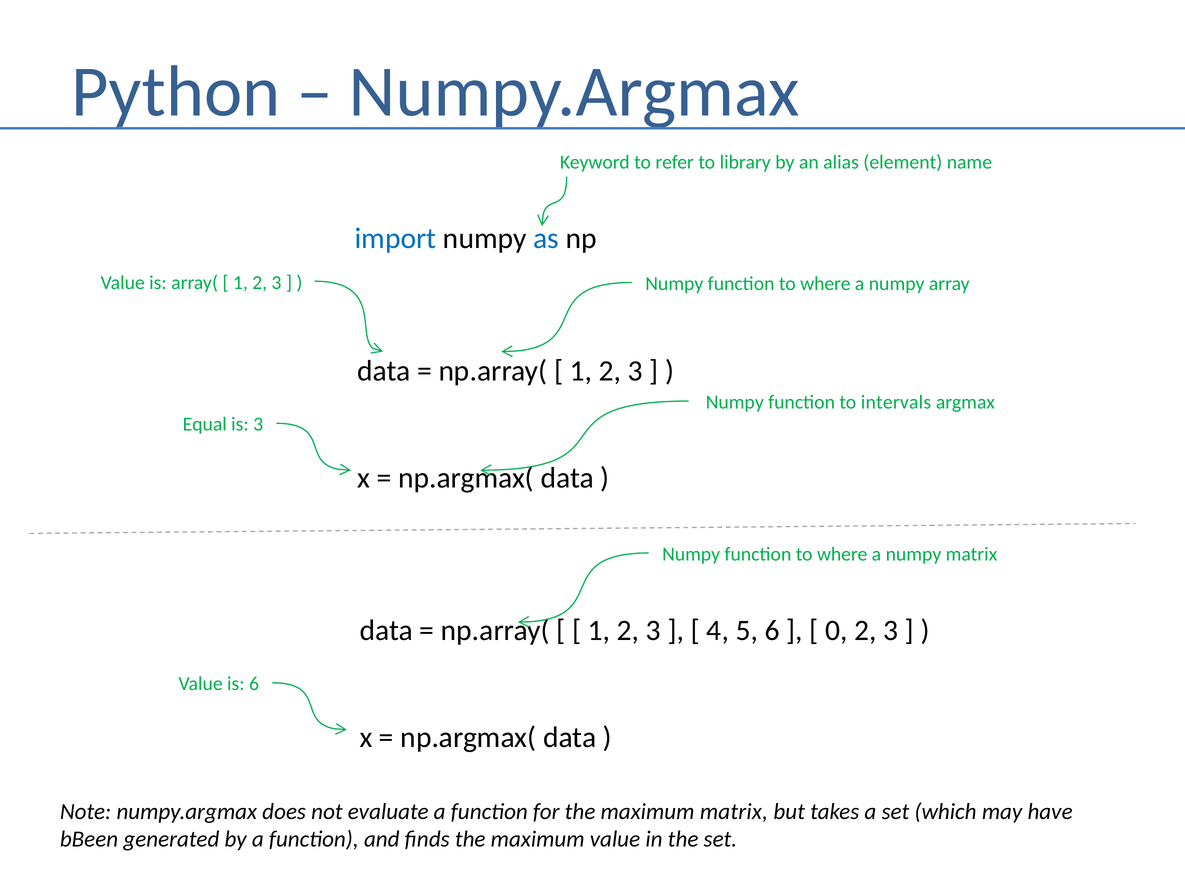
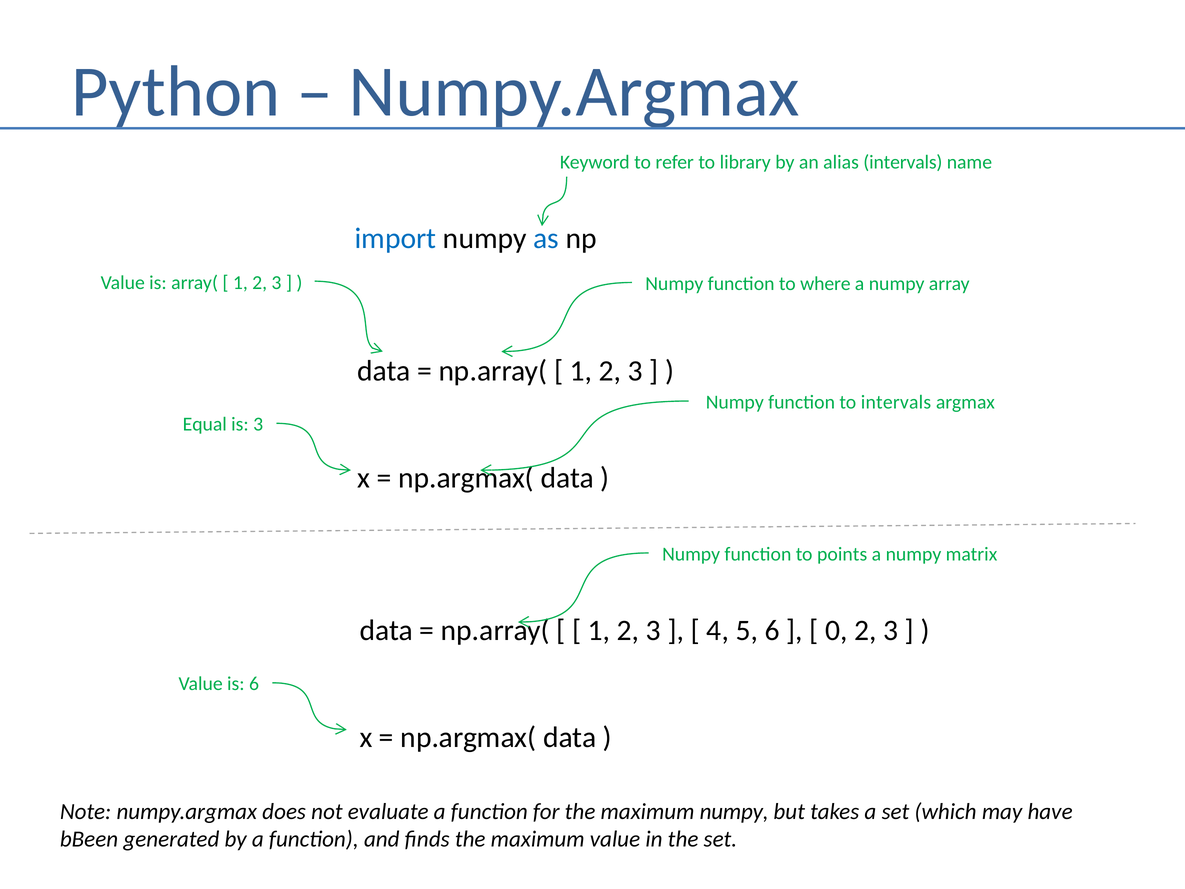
alias element: element -> intervals
where at (842, 554): where -> points
maximum matrix: matrix -> numpy
